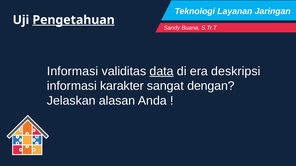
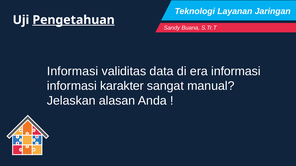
data underline: present -> none
era deskripsi: deskripsi -> informasi
dengan: dengan -> manual
